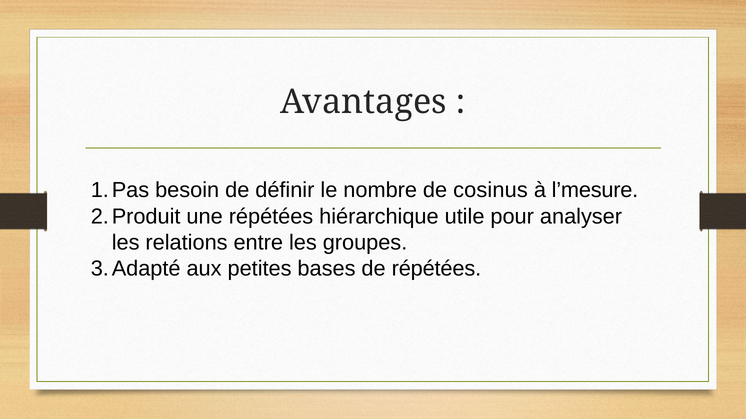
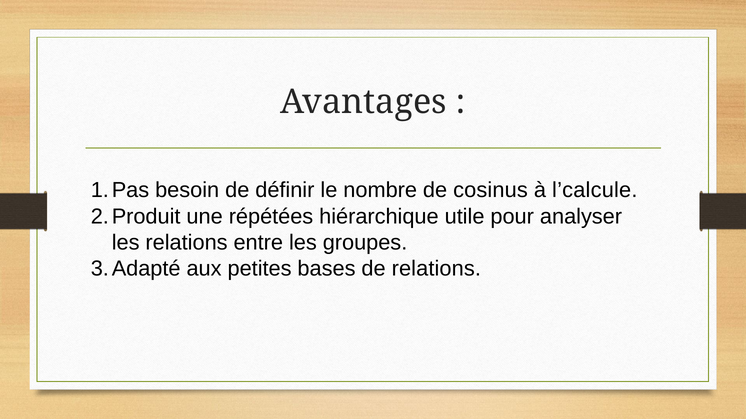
l’mesure: l’mesure -> l’calcule
de répétées: répétées -> relations
